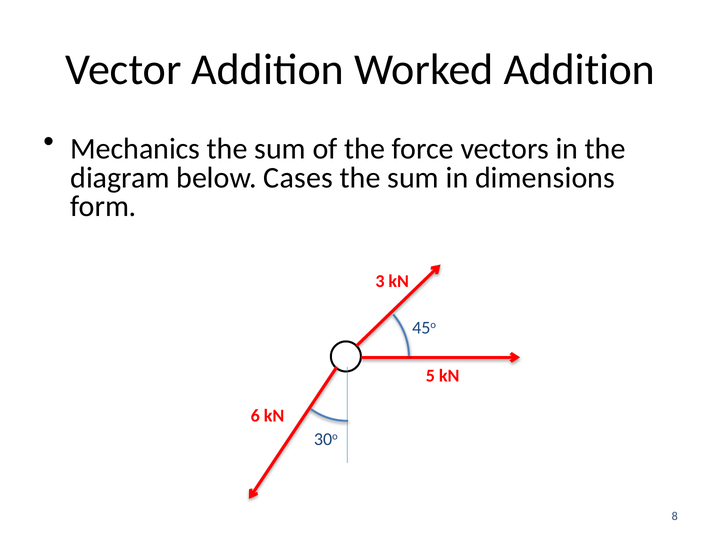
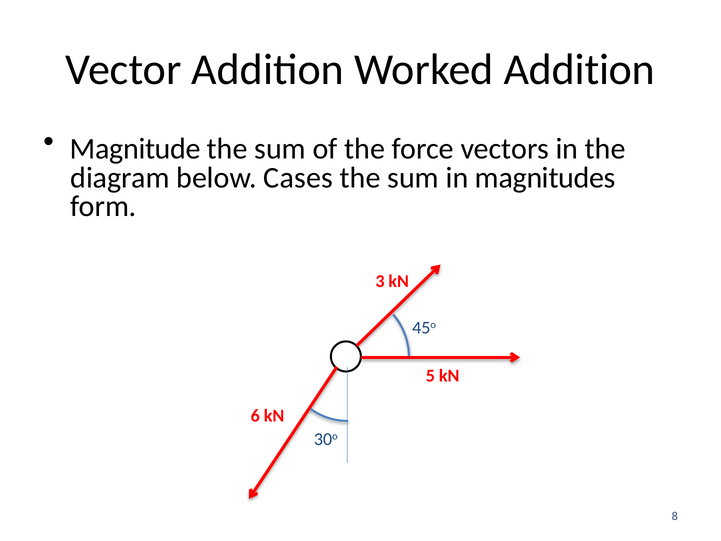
Mechanics: Mechanics -> Magnitude
dimensions: dimensions -> magnitudes
